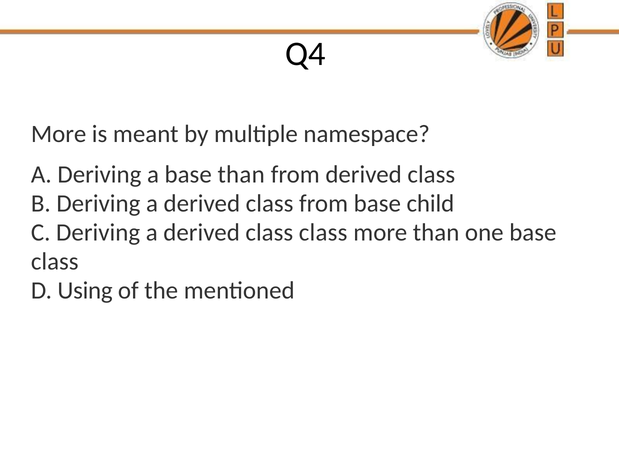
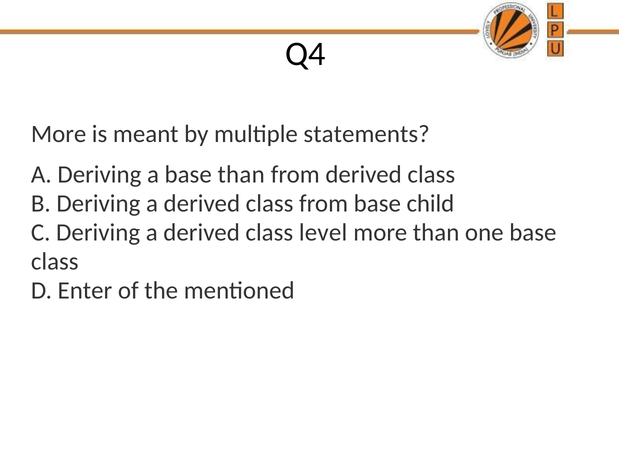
namespace: namespace -> statements
class class: class -> level
Using: Using -> Enter
